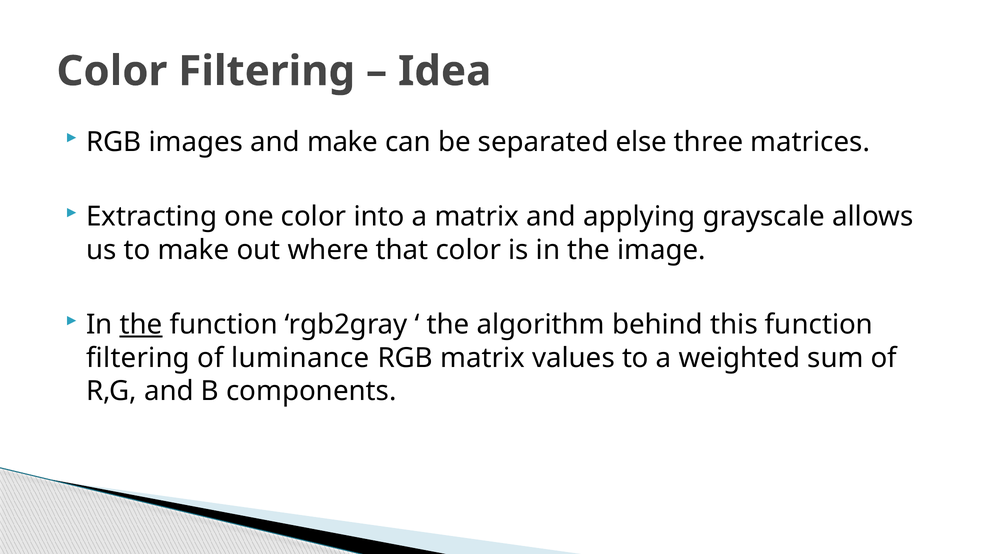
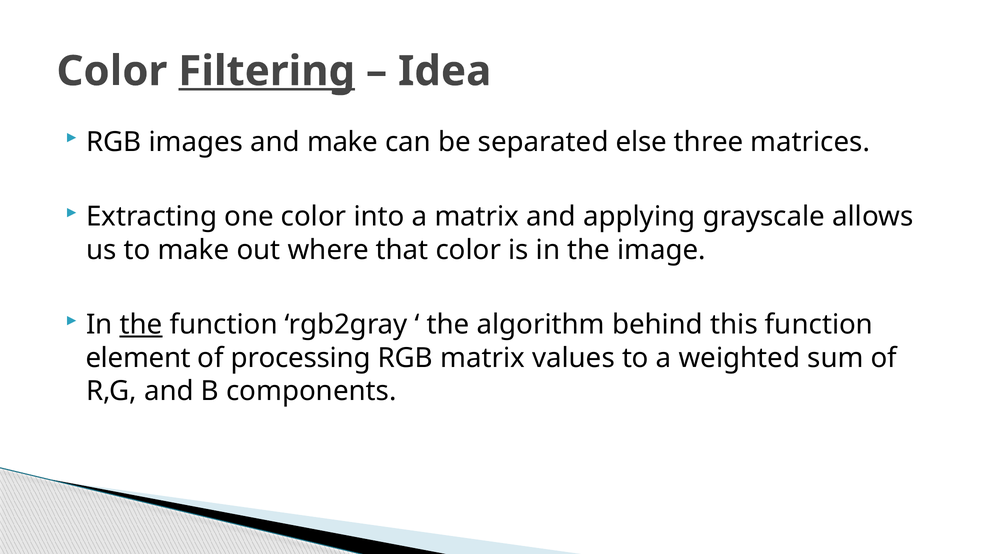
Filtering at (267, 71) underline: none -> present
filtering at (138, 358): filtering -> element
luminance: luminance -> processing
